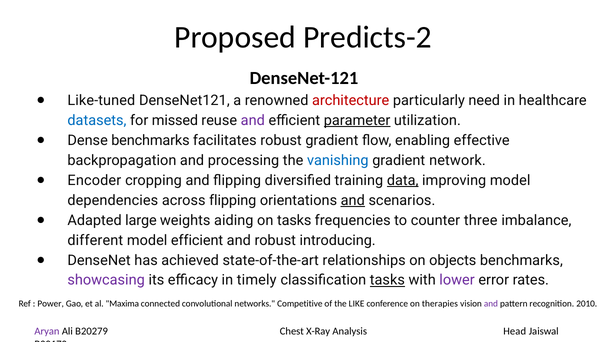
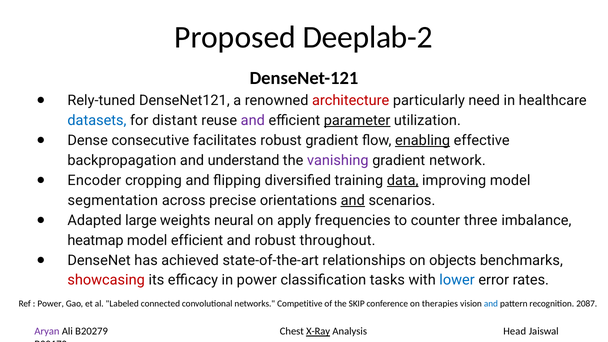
Predicts-2: Predicts-2 -> Deeplab-2
Like-tuned: Like-tuned -> Rely-tuned
missed: missed -> distant
Dense benchmarks: benchmarks -> consecutive
enabling underline: none -> present
processing: processing -> understand
vanishing colour: blue -> purple
dependencies: dependencies -> segmentation
across flipping: flipping -> precise
aiding: aiding -> neural
on tasks: tasks -> apply
different: different -> heatmap
introducing: introducing -> throughout
showcasing colour: purple -> red
in timely: timely -> power
tasks at (387, 280) underline: present -> none
lower colour: purple -> blue
Maxima: Maxima -> Labeled
LIKE: LIKE -> SKIP
and at (491, 304) colour: purple -> blue
2010: 2010 -> 2087
X-Ray underline: none -> present
